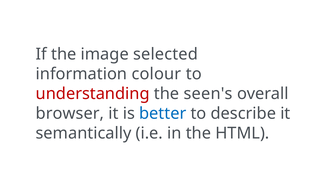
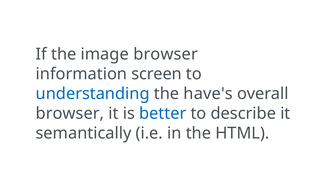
image selected: selected -> browser
colour: colour -> screen
understanding colour: red -> blue
seen's: seen's -> have's
